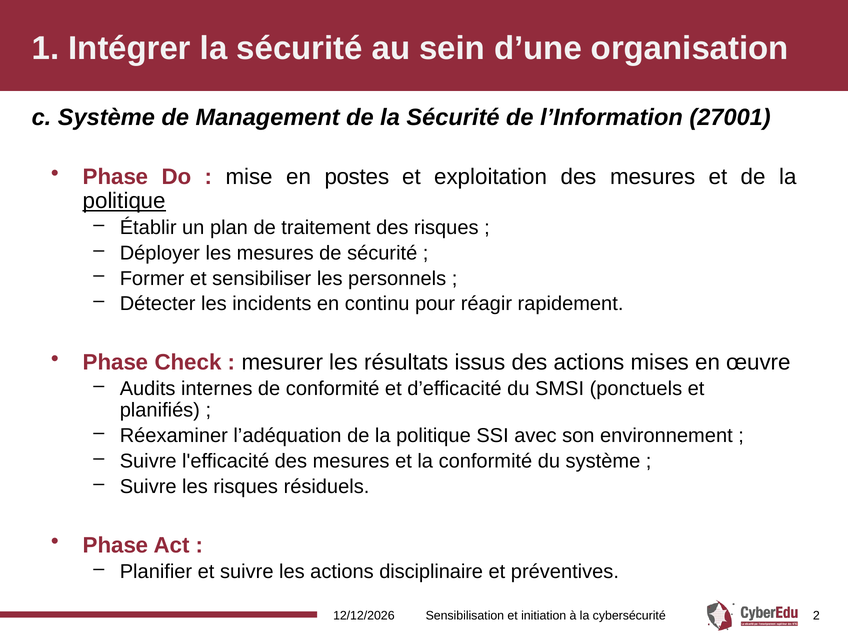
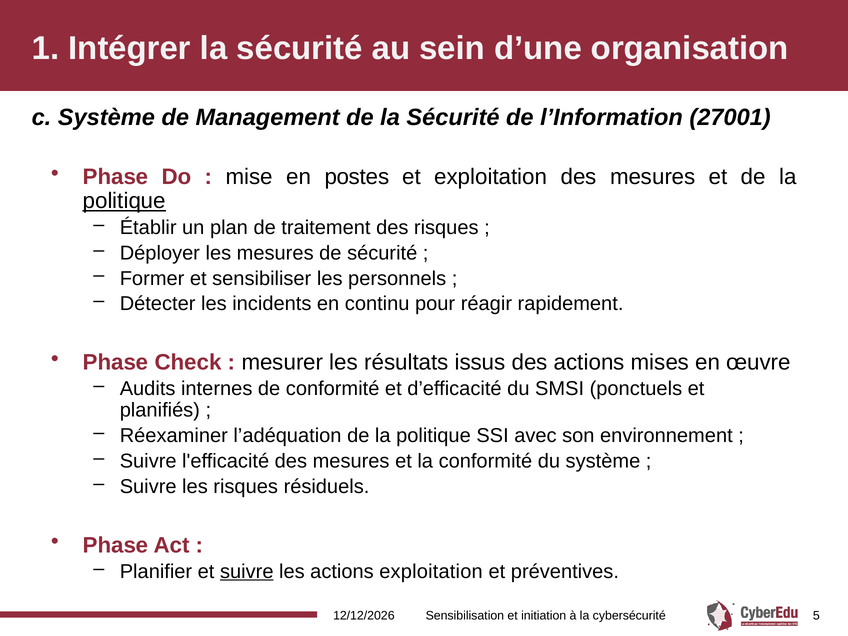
suivre at (247, 572) underline: none -> present
actions disciplinaire: disciplinaire -> exploitation
2: 2 -> 5
